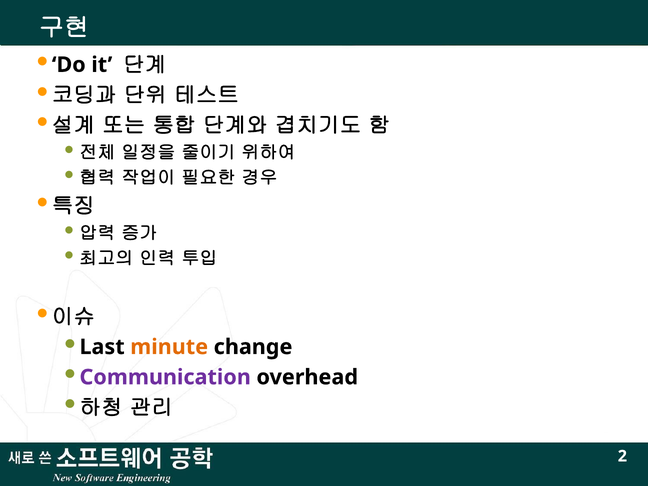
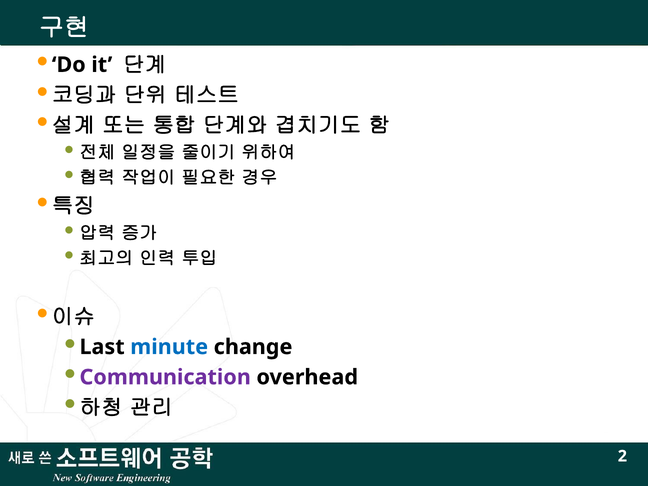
minute colour: orange -> blue
